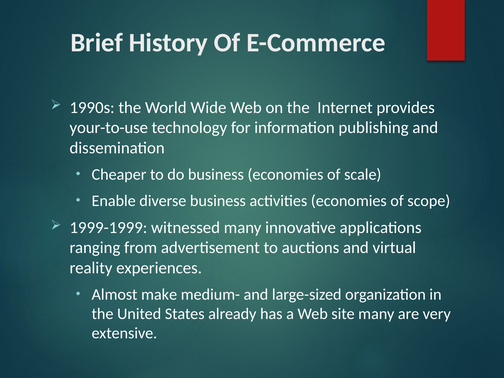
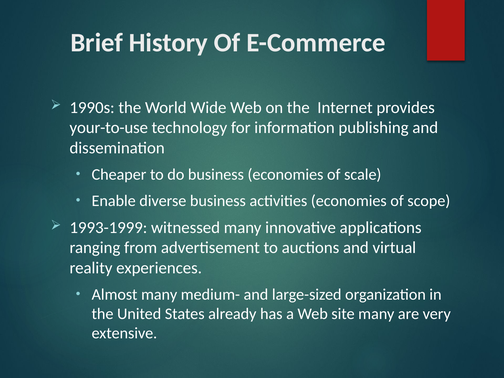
1999-1999: 1999-1999 -> 1993-1999
Almost make: make -> many
